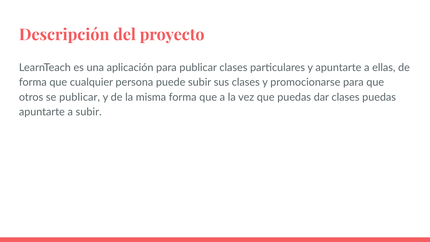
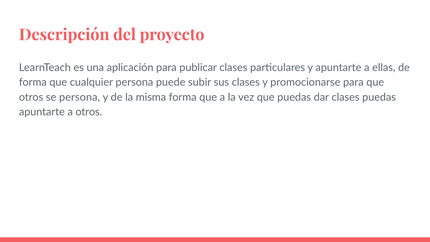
se publicar: publicar -> persona
a subir: subir -> otros
